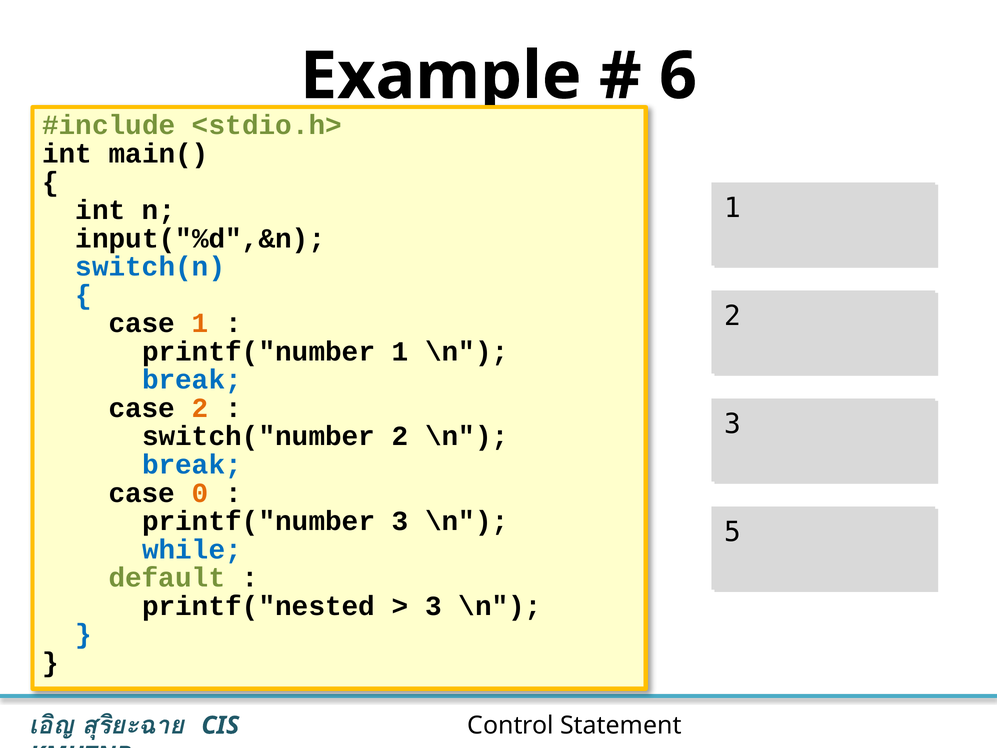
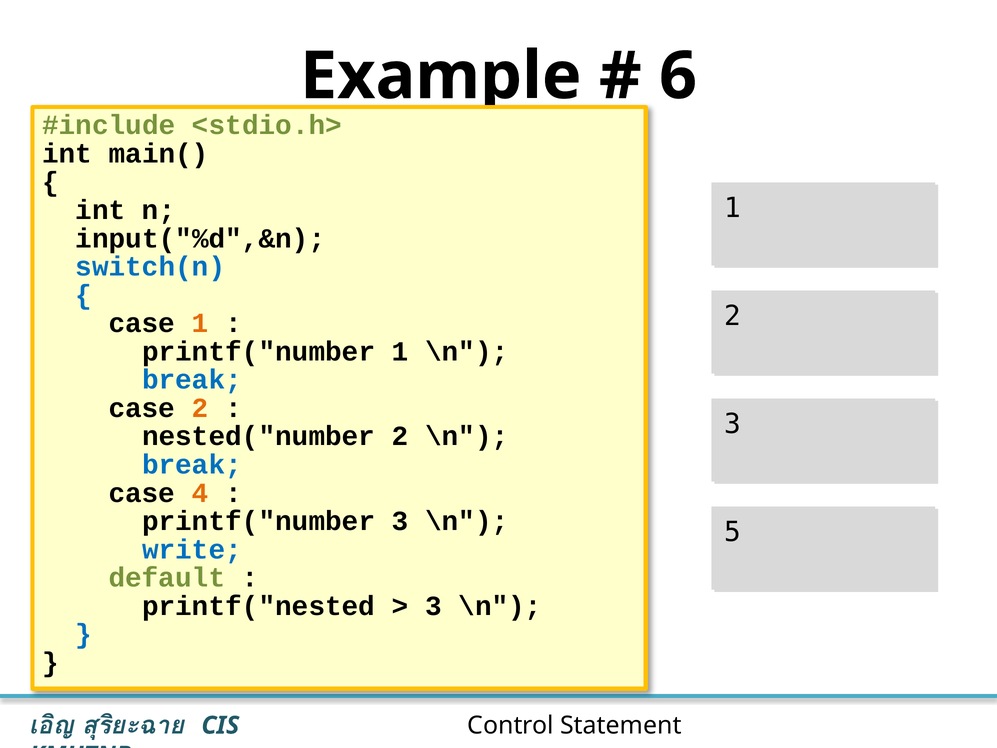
switch("number: switch("number -> nested("number
0: 0 -> 4
while: while -> write
